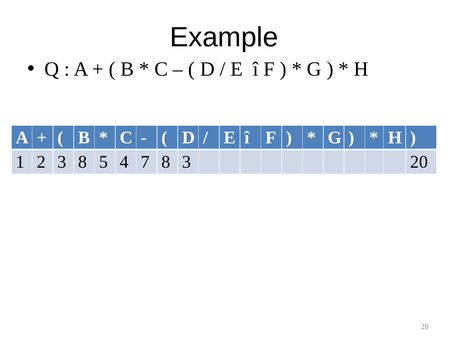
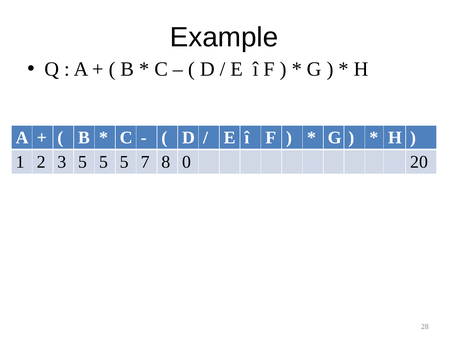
3 8: 8 -> 5
4 at (124, 162): 4 -> 5
8 3: 3 -> 0
